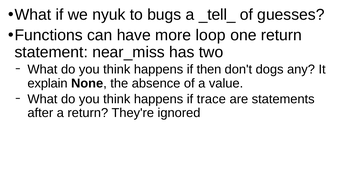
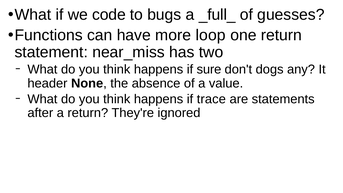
nyuk: nyuk -> code
_tell_: _tell_ -> _full_
then: then -> sure
explain: explain -> header
